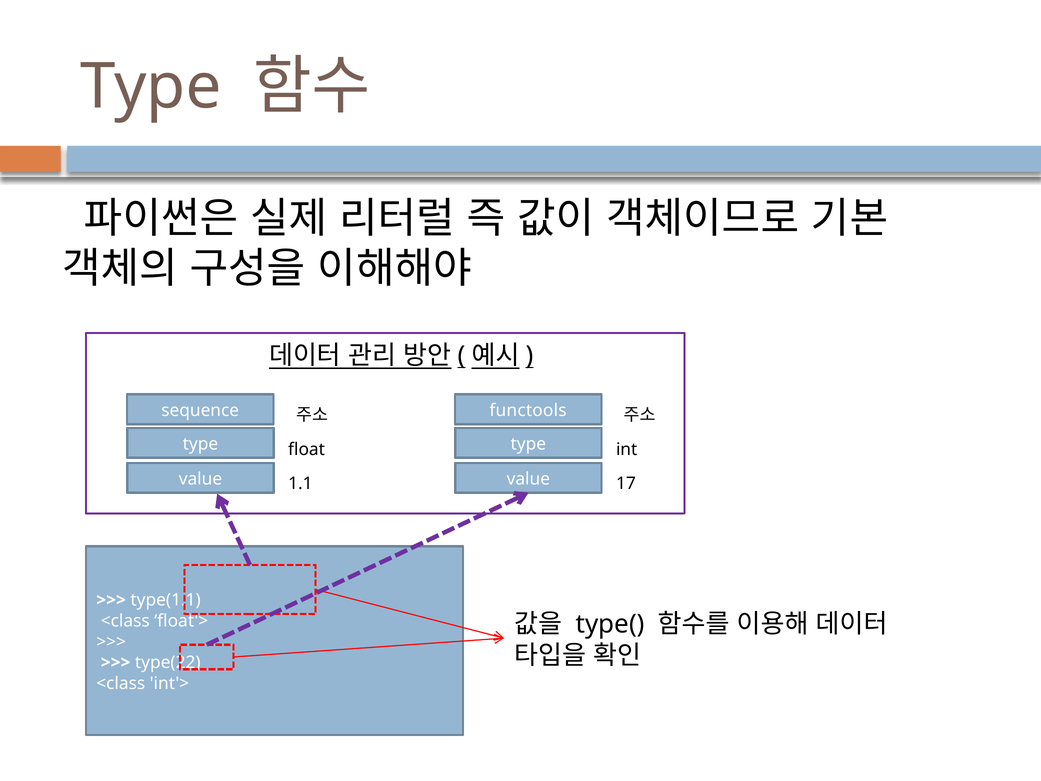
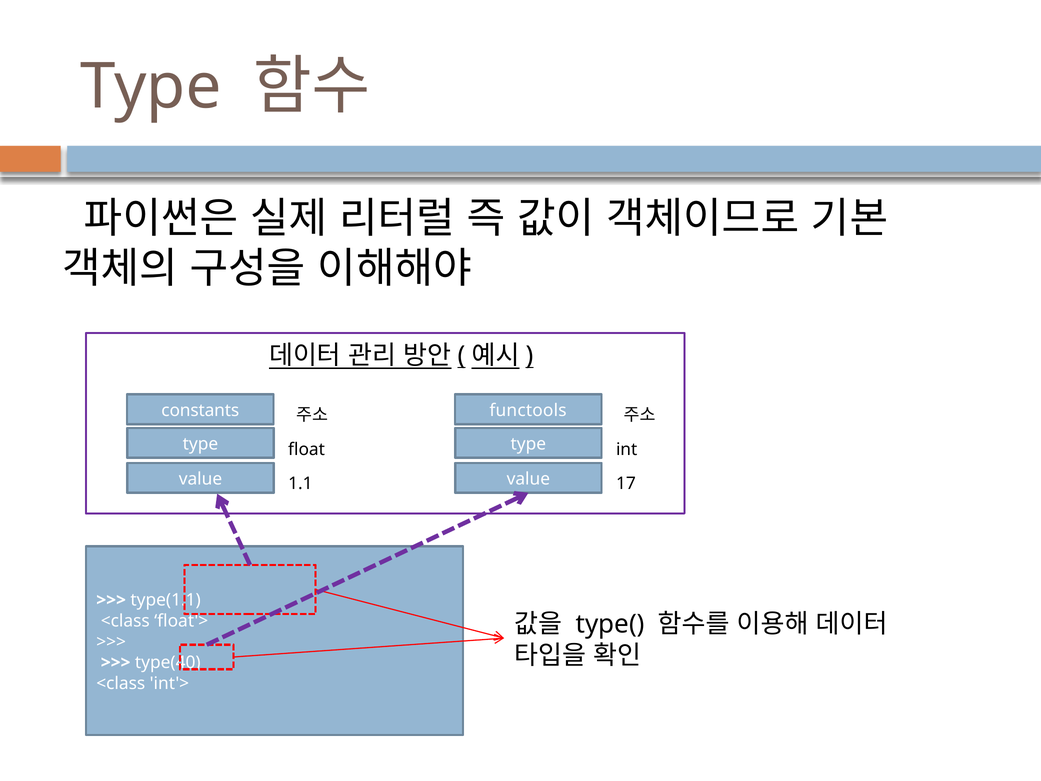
sequence: sequence -> constants
type(22: type(22 -> type(40
